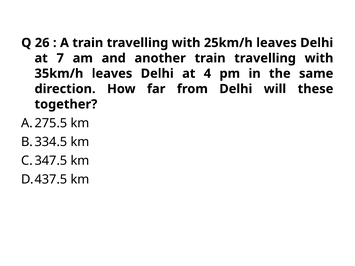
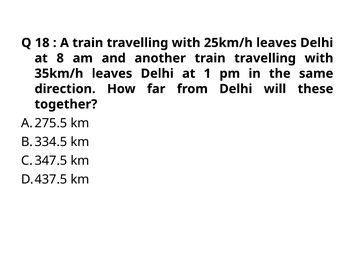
26: 26 -> 18
7: 7 -> 8
4: 4 -> 1
